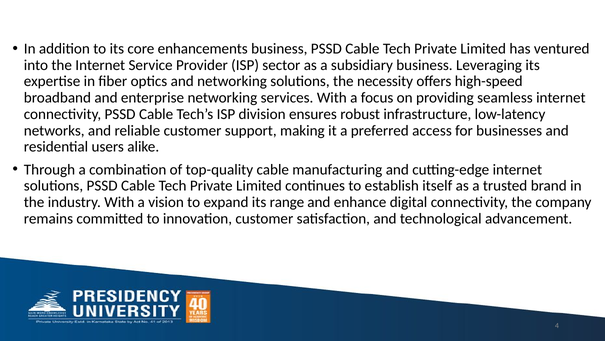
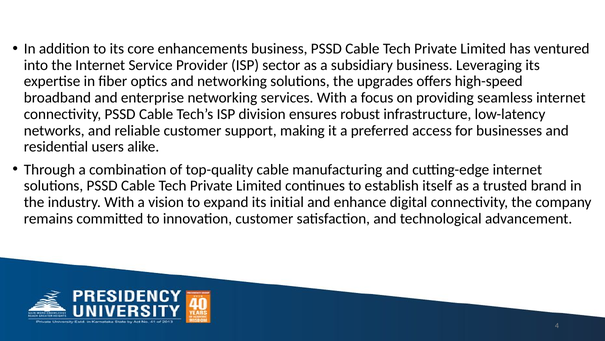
necessity: necessity -> upgrades
range: range -> initial
